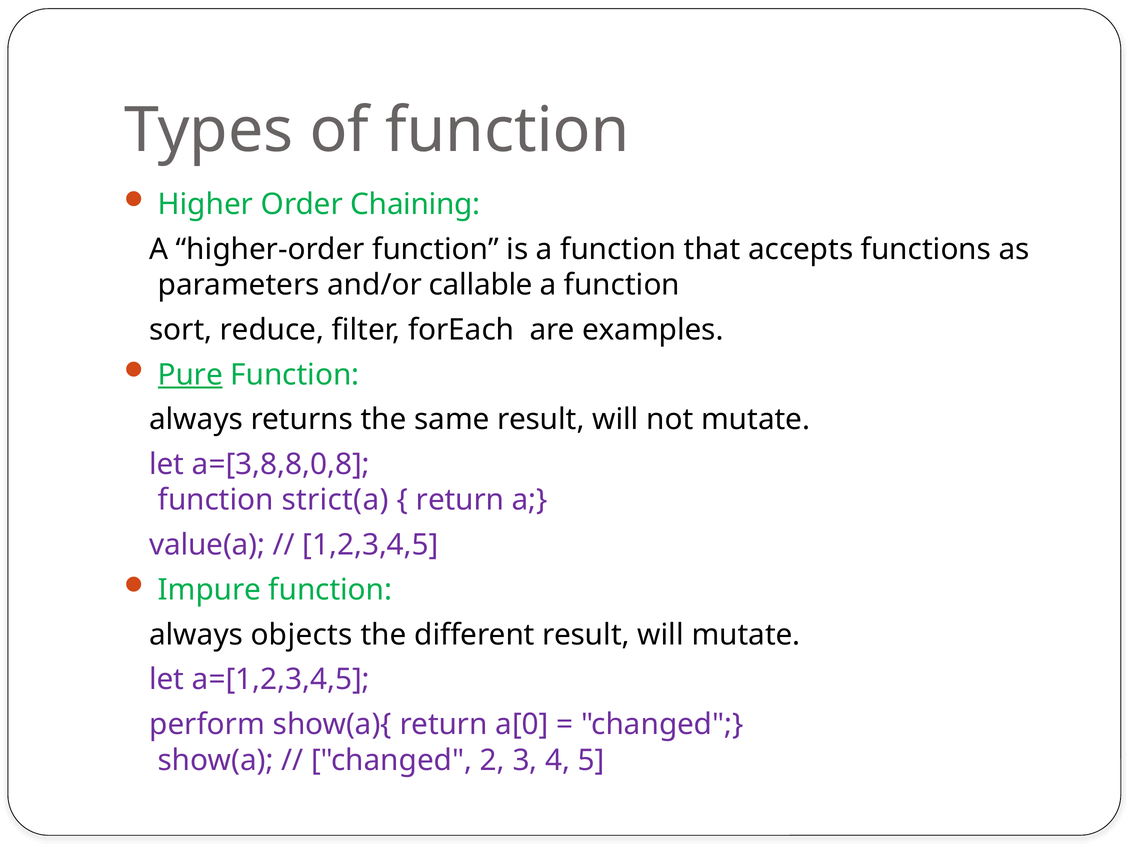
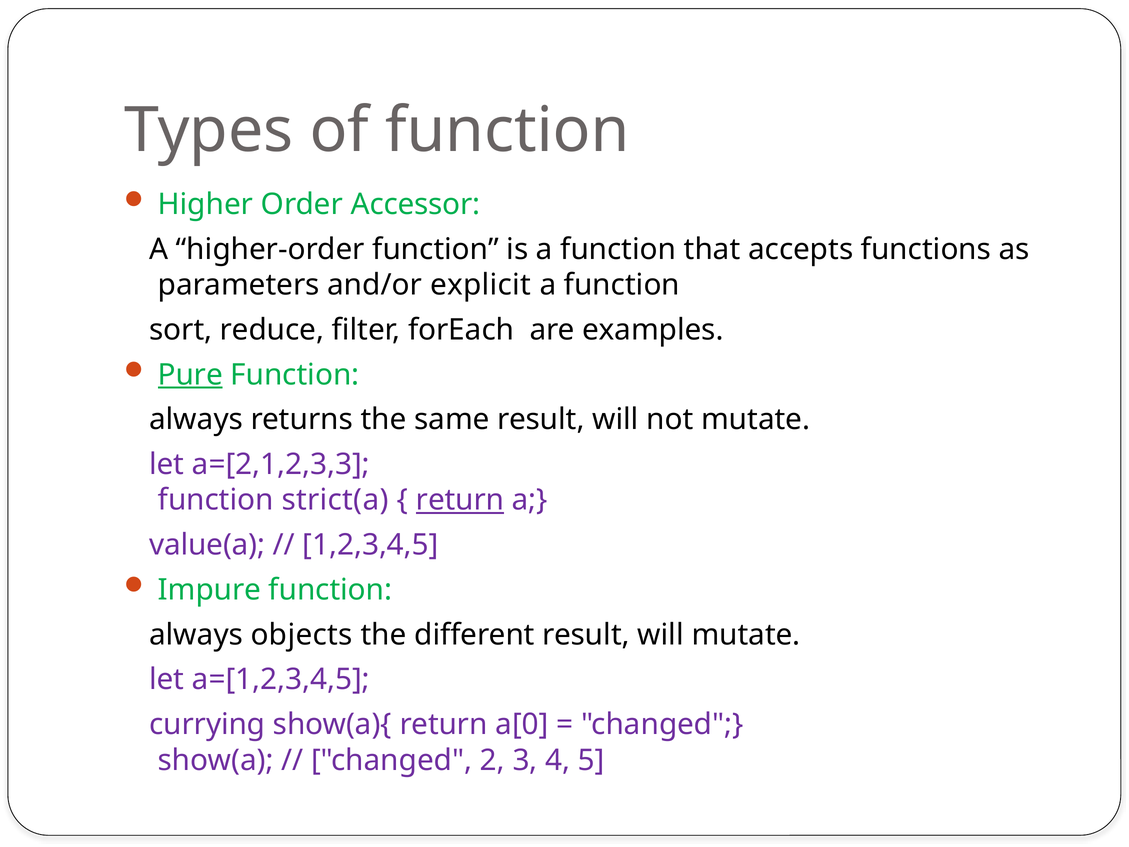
Chaining: Chaining -> Accessor
callable: callable -> explicit
a=[3,8,8,0,8: a=[3,8,8,0,8 -> a=[2,1,2,3,3
return at (460, 500) underline: none -> present
perform: perform -> currying
